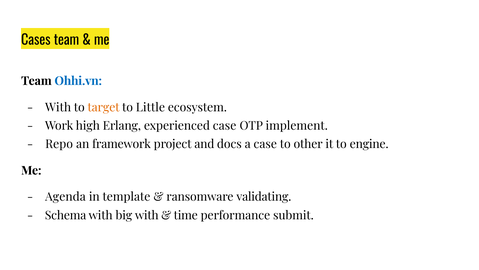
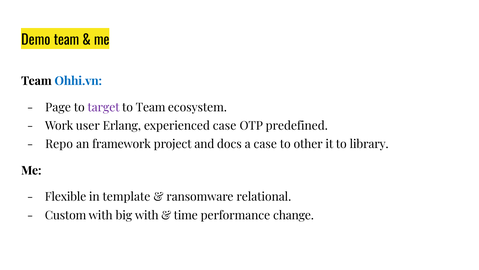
Cases: Cases -> Demo
With at (58, 107): With -> Page
target colour: orange -> purple
to Little: Little -> Team
high: high -> user
implement: implement -> predefined
engine: engine -> library
Agenda: Agenda -> Flexible
validating: validating -> relational
Schema: Schema -> Custom
submit: submit -> change
